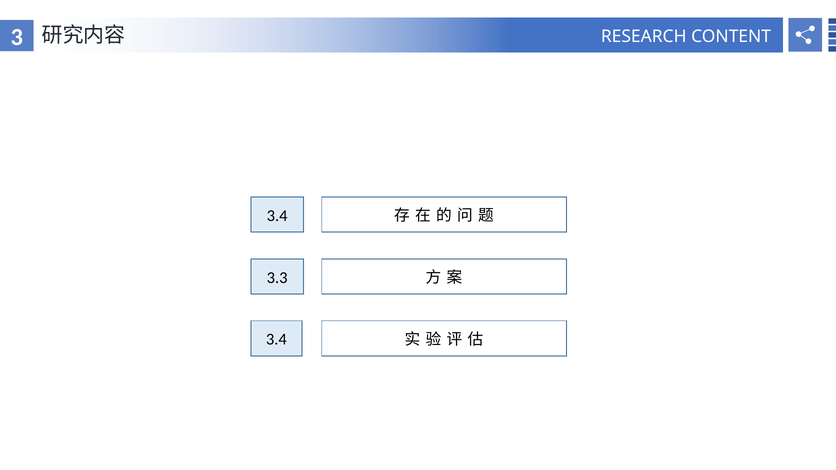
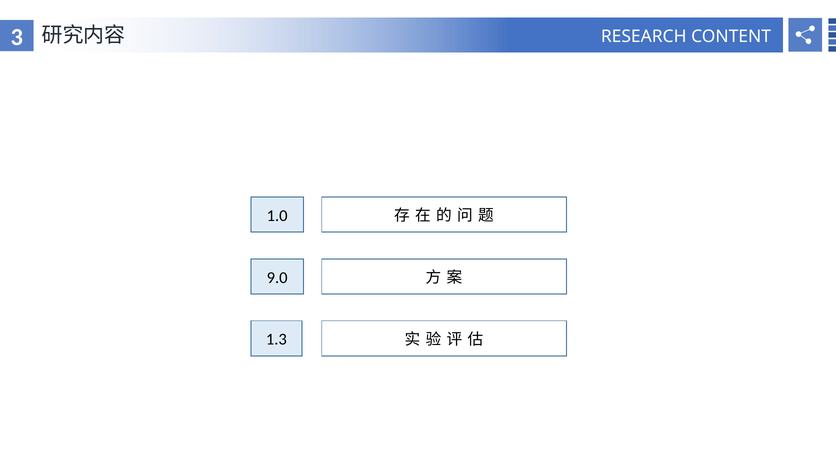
3.4 at (277, 216): 3.4 -> 1.0
3.3: 3.3 -> 9.0
3.4 at (276, 340): 3.4 -> 1.3
